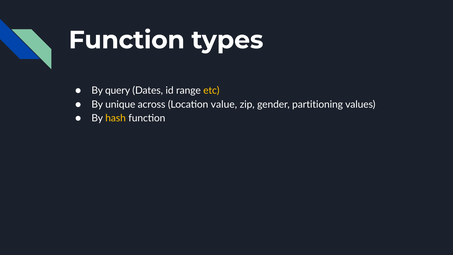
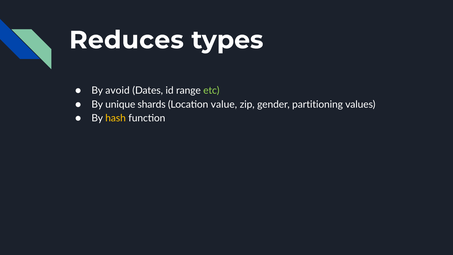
Function at (127, 40): Function -> Reduces
query: query -> avoid
etc colour: yellow -> light green
across: across -> shards
